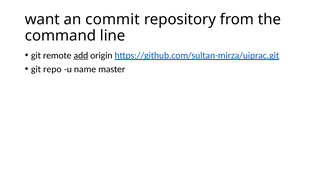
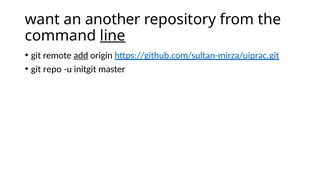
commit: commit -> another
line underline: none -> present
name: name -> initgit
